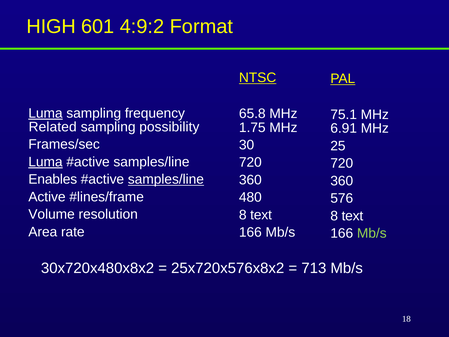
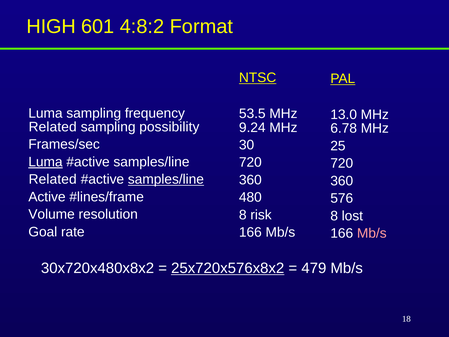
4:9:2: 4:9:2 -> 4:8:2
Luma at (45, 113) underline: present -> none
65.8: 65.8 -> 53.5
75.1: 75.1 -> 13.0
1.75: 1.75 -> 9.24
6.91: 6.91 -> 6.78
Enables at (53, 179): Enables -> Related
text at (261, 215): text -> risk
text at (352, 216): text -> lost
Area: Area -> Goal
Mb/s at (372, 233) colour: light green -> pink
25x720x576x8x2 underline: none -> present
713: 713 -> 479
